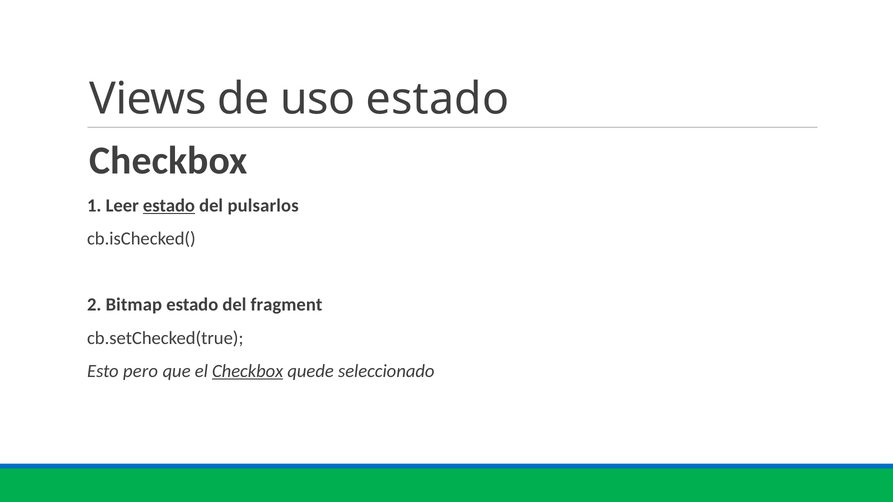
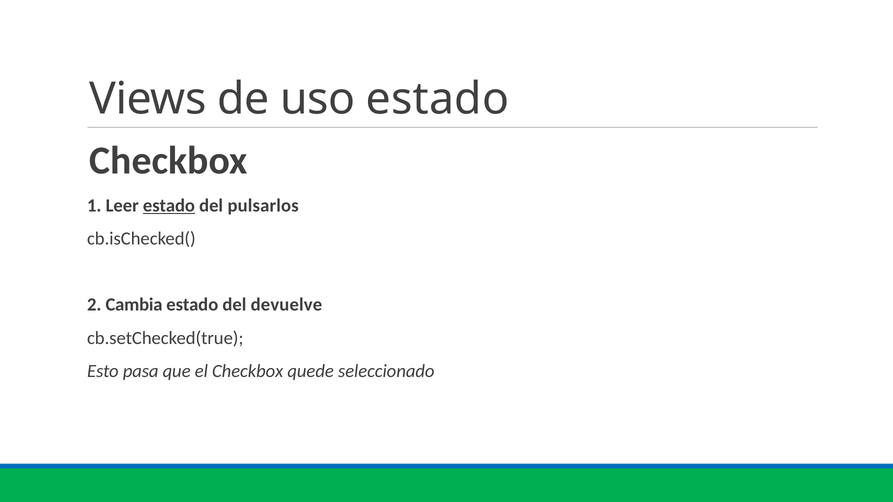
Bitmap: Bitmap -> Cambia
fragment: fragment -> devuelve
pero: pero -> pasa
Checkbox at (248, 371) underline: present -> none
